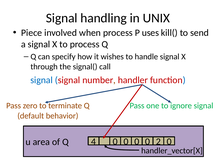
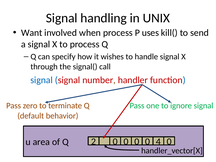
Piece: Piece -> Want
2: 2 -> 4
4: 4 -> 2
